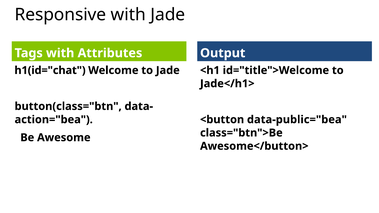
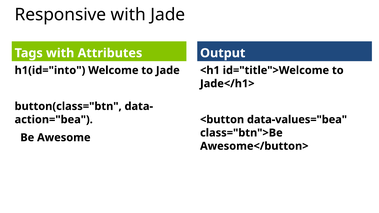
h1(id="chat: h1(id="chat -> h1(id="into
data-public="bea: data-public="bea -> data-values="bea
